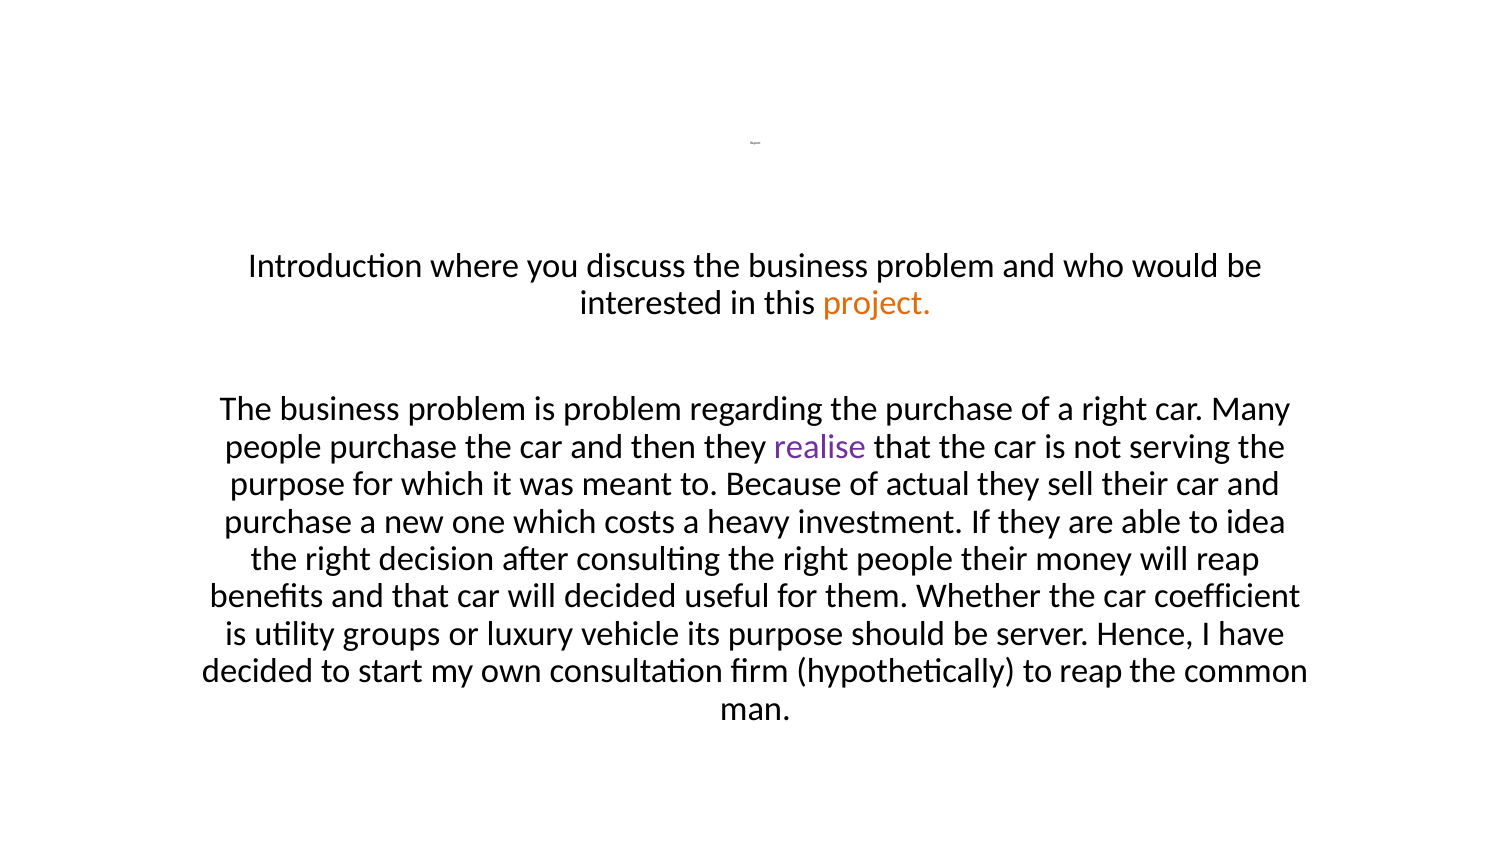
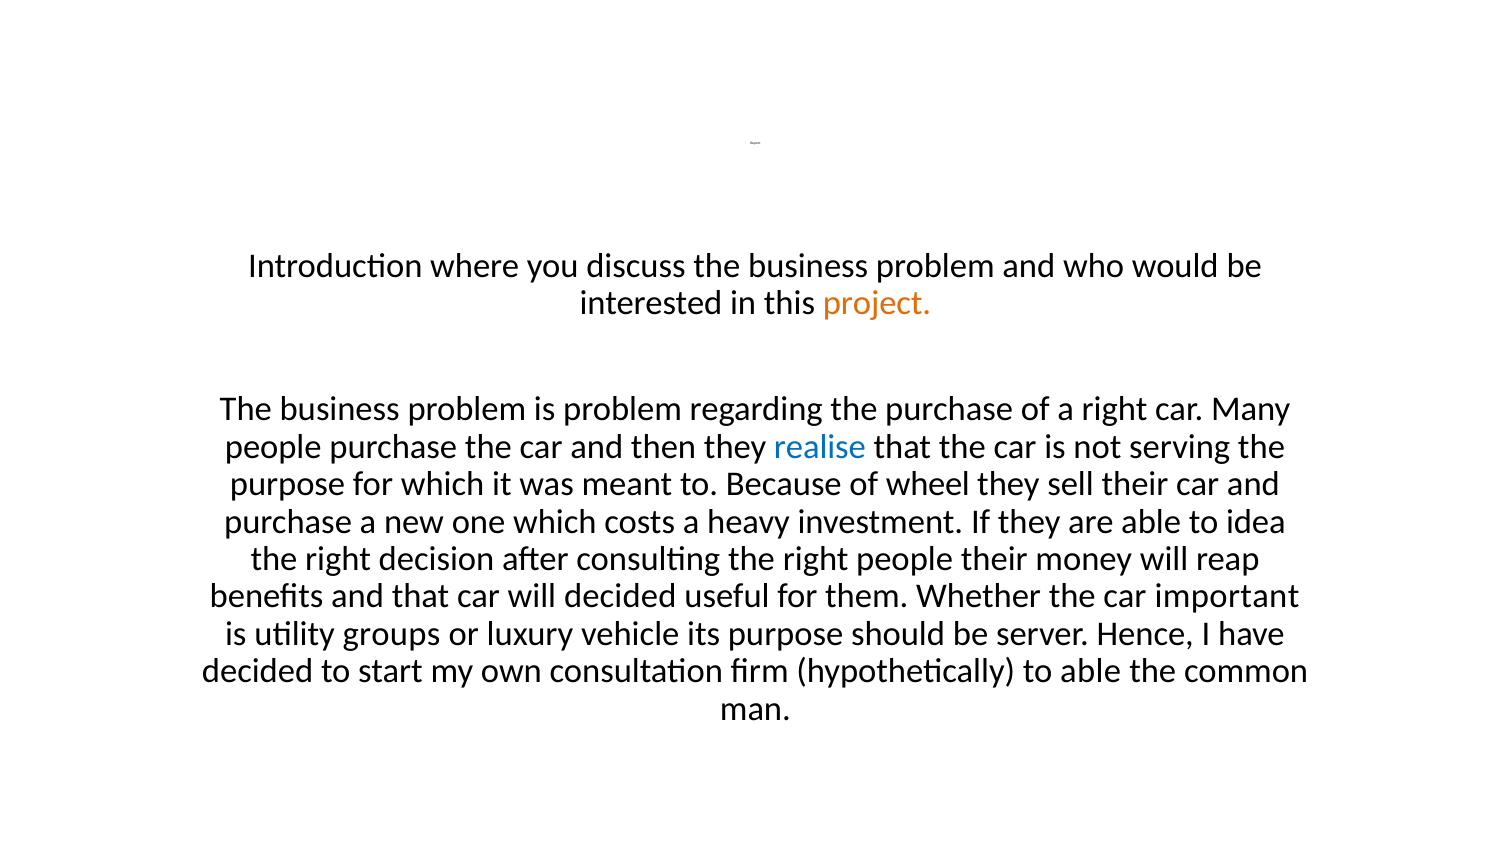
realise colour: purple -> blue
actual: actual -> wheel
coefficient: coefficient -> important
to reap: reap -> able
